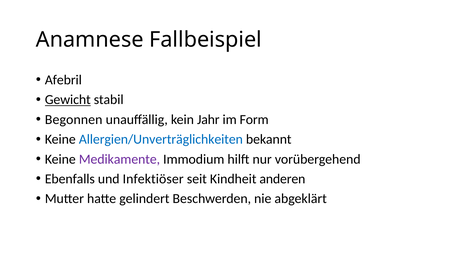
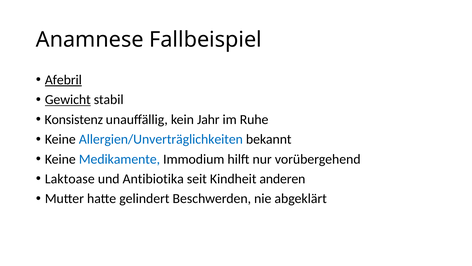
Afebril underline: none -> present
Begonnen: Begonnen -> Konsistenz
Form: Form -> Ruhe
Medikamente colour: purple -> blue
Ebenfalls: Ebenfalls -> Laktoase
Infektiöser: Infektiöser -> Antibiotika
